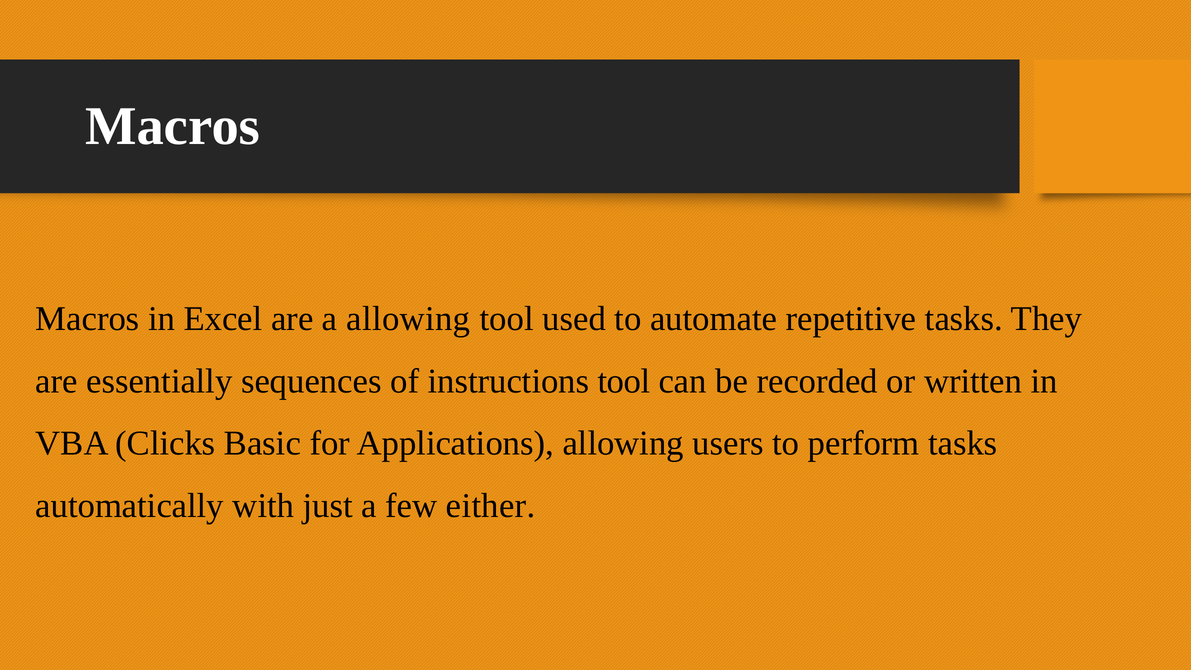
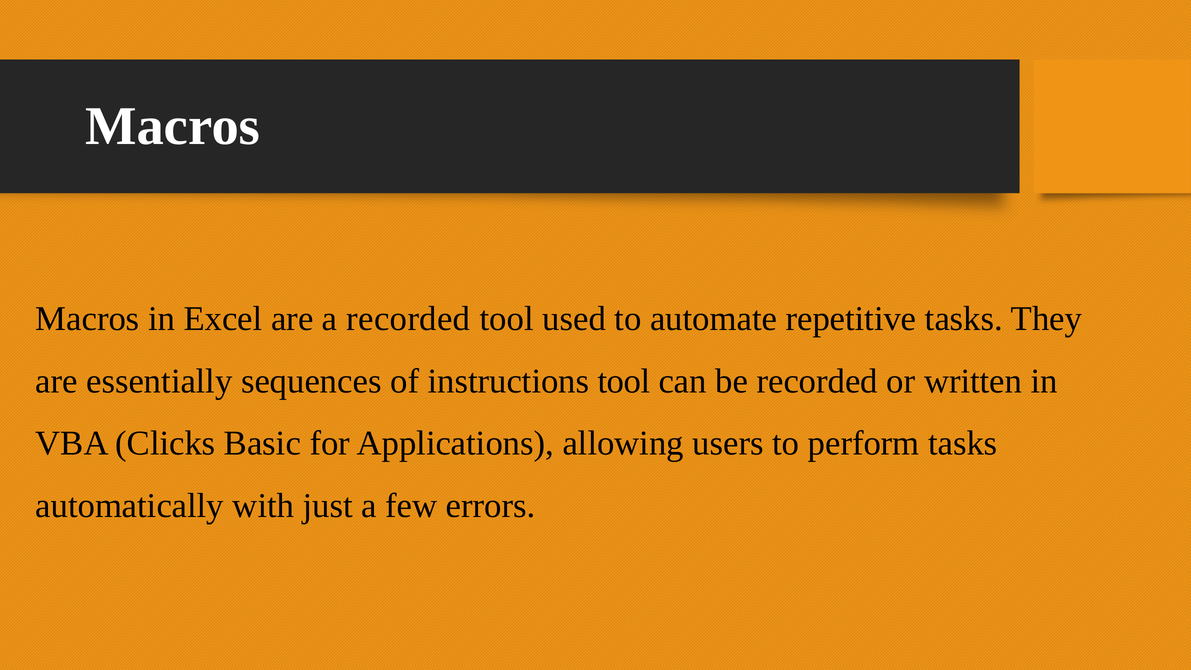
a allowing: allowing -> recorded
either: either -> errors
